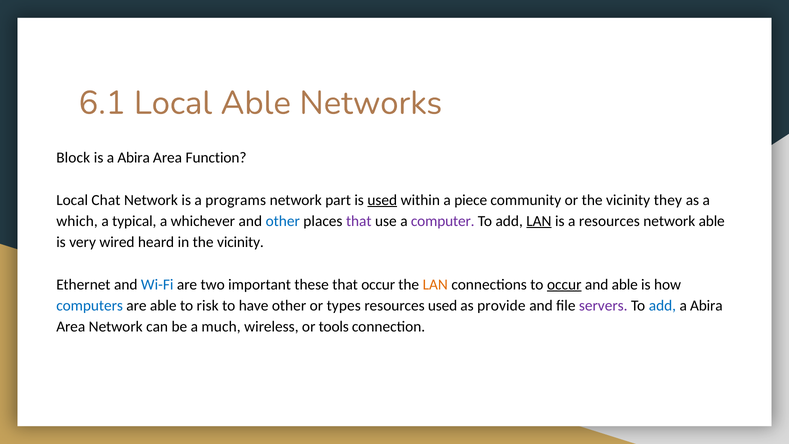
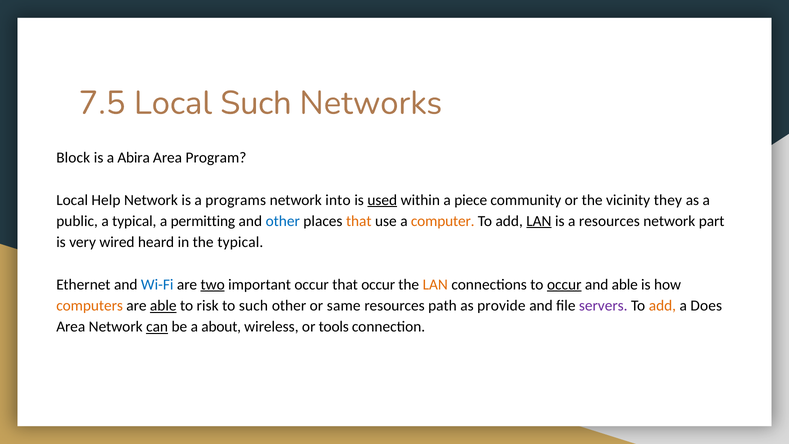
6.1: 6.1 -> 7.5
Local Able: Able -> Such
Function: Function -> Program
Chat: Chat -> Help
part: part -> into
which: which -> public
whichever: whichever -> permitting
that at (359, 221) colour: purple -> orange
computer colour: purple -> orange
network able: able -> part
in the vicinity: vicinity -> typical
two underline: none -> present
important these: these -> occur
computers colour: blue -> orange
able at (163, 306) underline: none -> present
to have: have -> such
types: types -> same
resources used: used -> path
add at (662, 306) colour: blue -> orange
Abira at (706, 306): Abira -> Does
can underline: none -> present
much: much -> about
